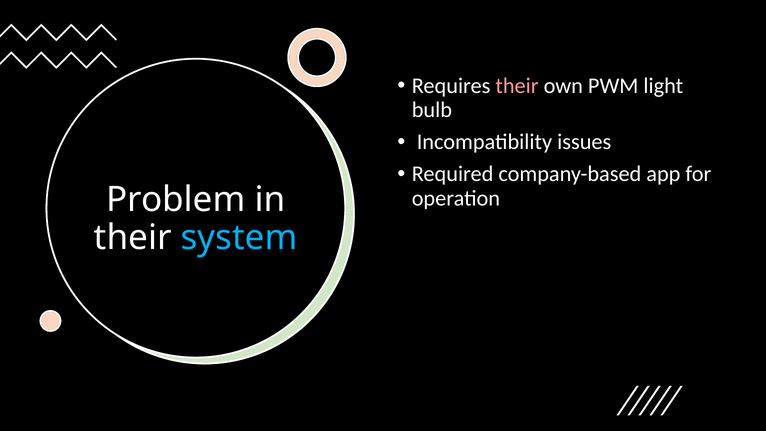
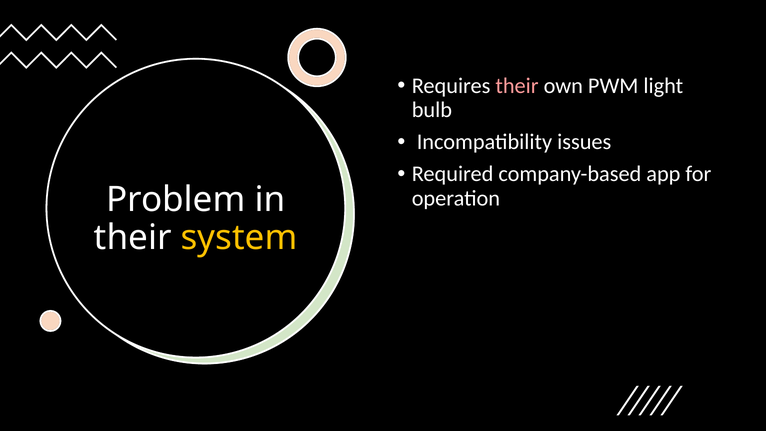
system colour: light blue -> yellow
